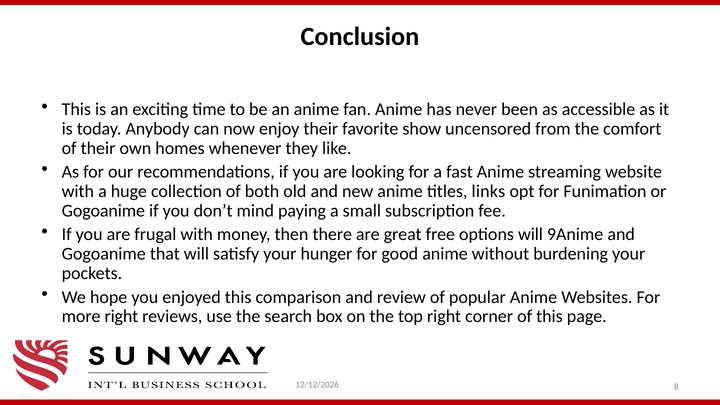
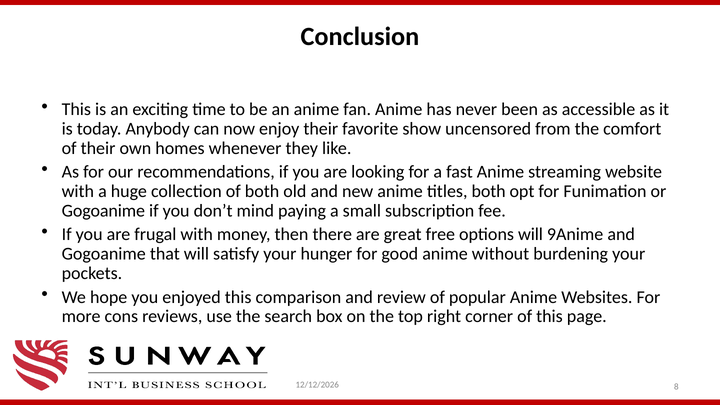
titles links: links -> both
more right: right -> cons
